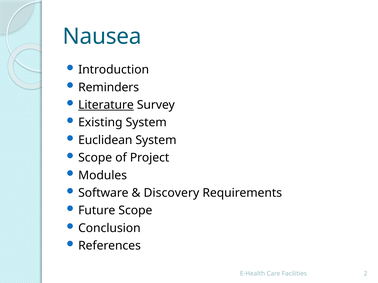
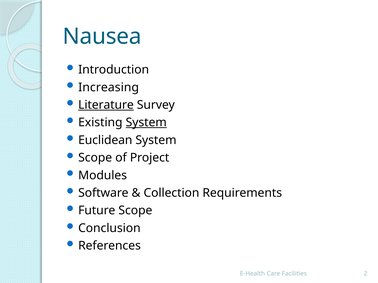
Reminders: Reminders -> Increasing
System at (146, 123) underline: none -> present
Discovery: Discovery -> Collection
